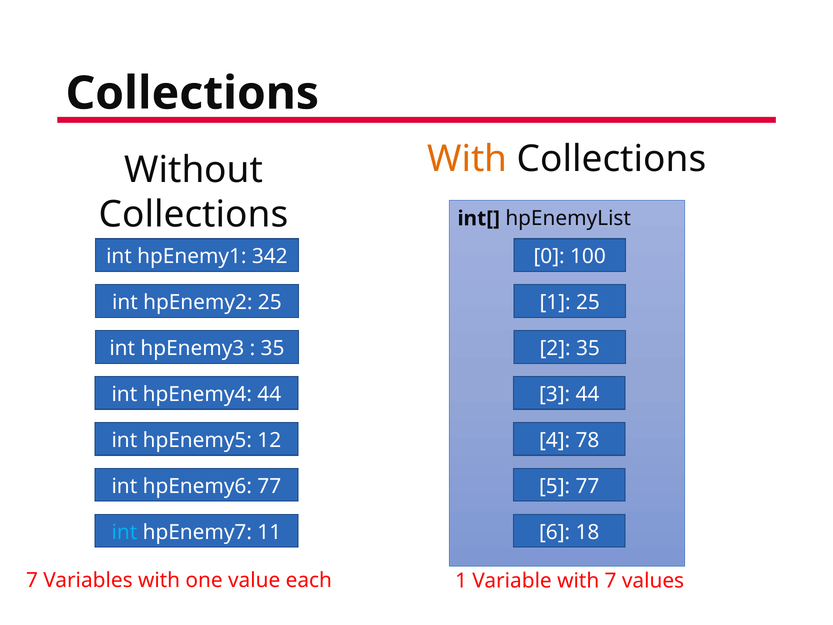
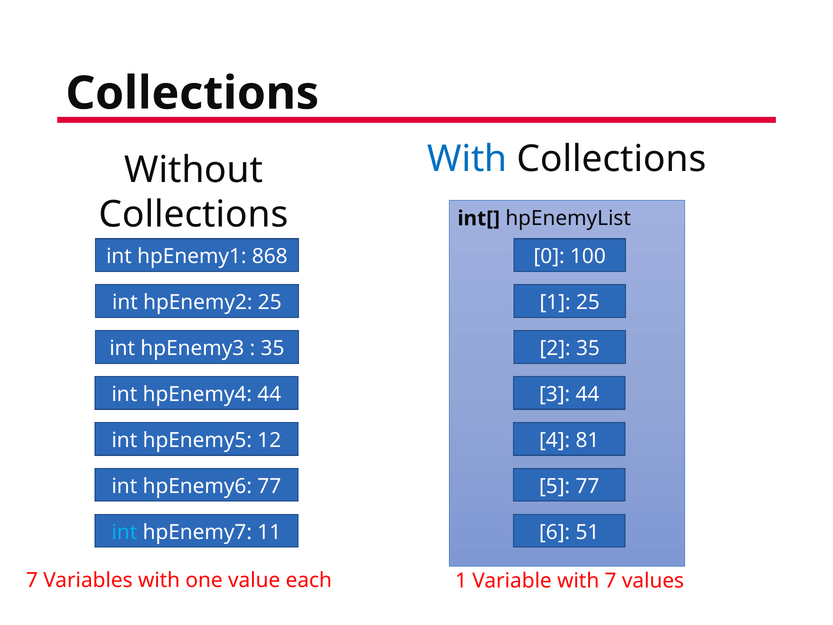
With at (467, 159) colour: orange -> blue
342: 342 -> 868
78: 78 -> 81
18: 18 -> 51
